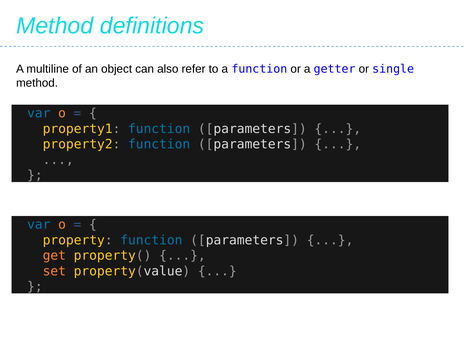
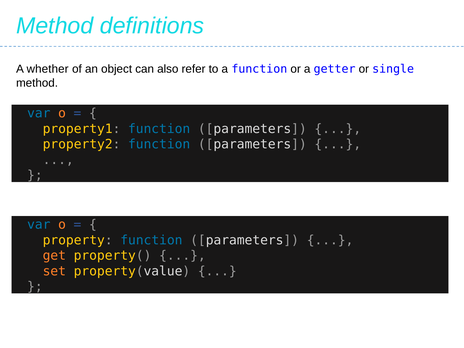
multiline: multiline -> whether
